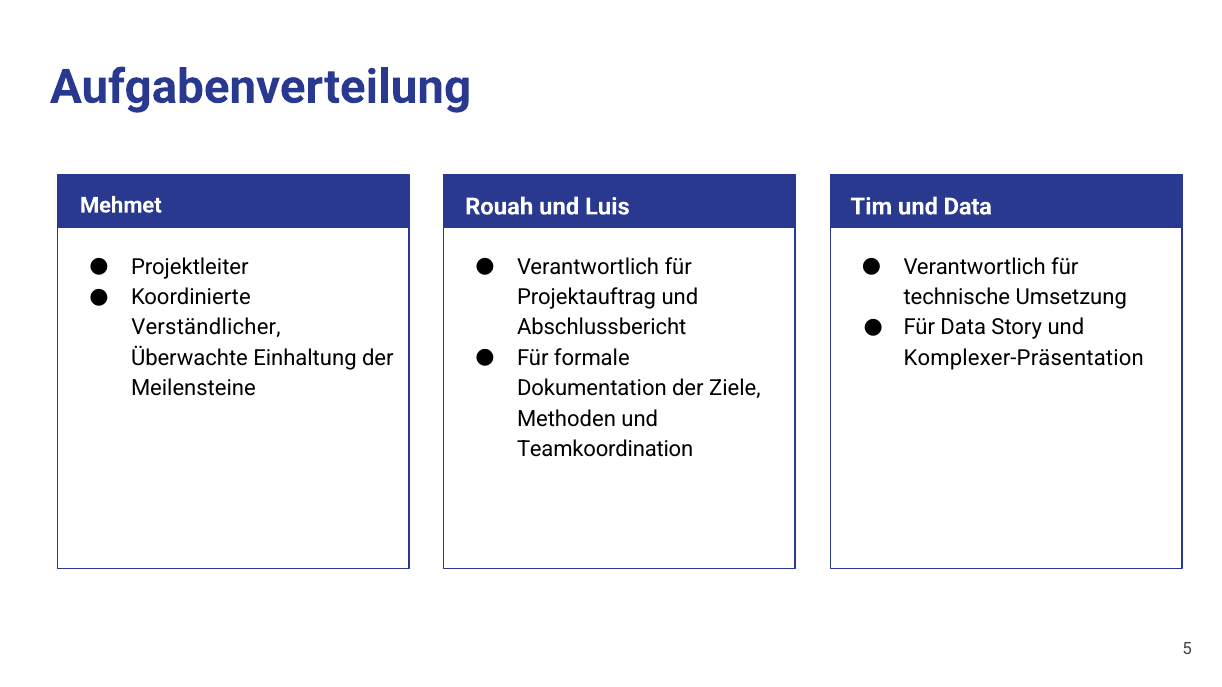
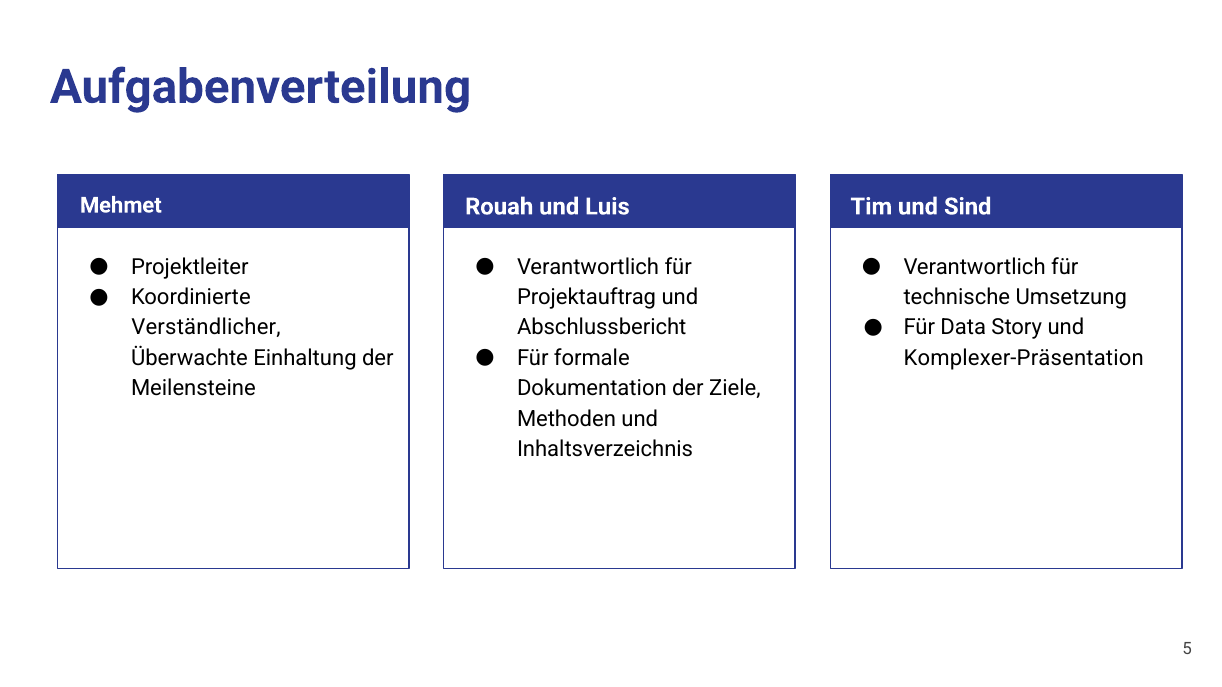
und Data: Data -> Sind
Teamkoordination: Teamkoordination -> Inhaltsverzeichnis
